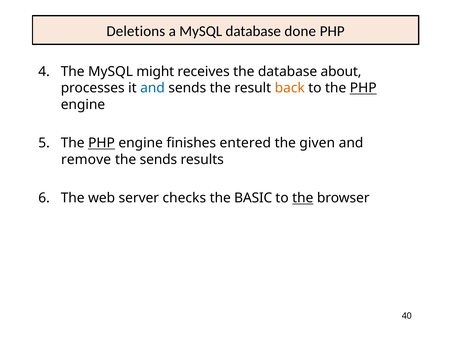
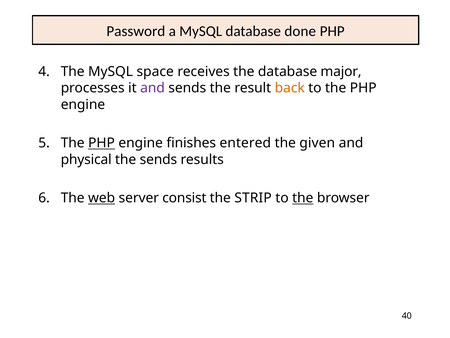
Deletions: Deletions -> Password
might: might -> space
about: about -> major
and at (153, 88) colour: blue -> purple
PHP at (363, 88) underline: present -> none
remove: remove -> physical
web underline: none -> present
checks: checks -> consist
BASIC: BASIC -> STRIP
